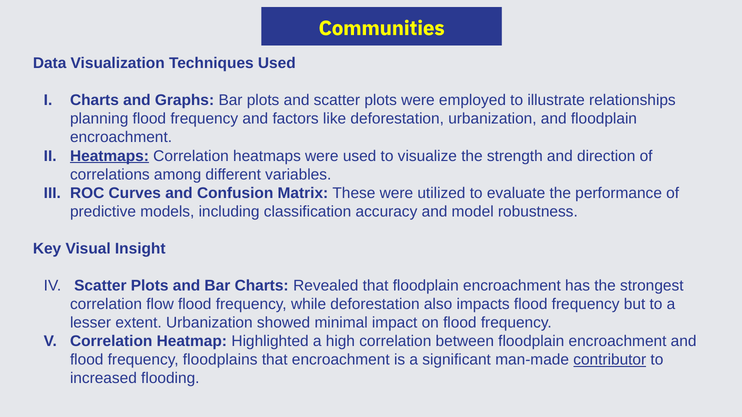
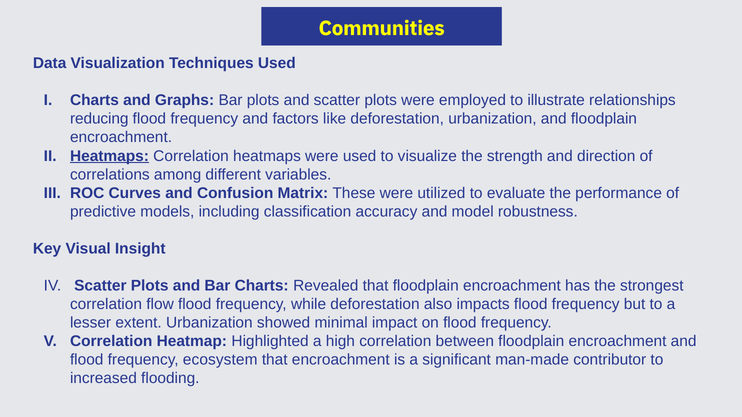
planning: planning -> reducing
floodplains: floodplains -> ecosystem
contributor underline: present -> none
